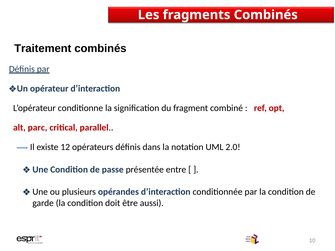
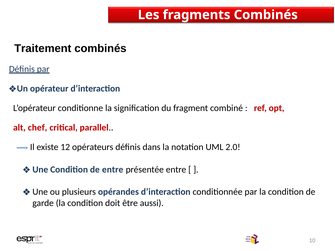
parc: parc -> chef
de passe: passe -> entre
